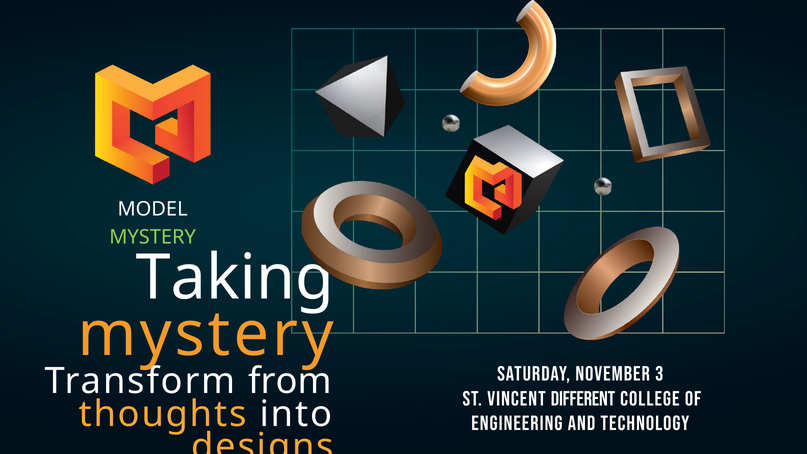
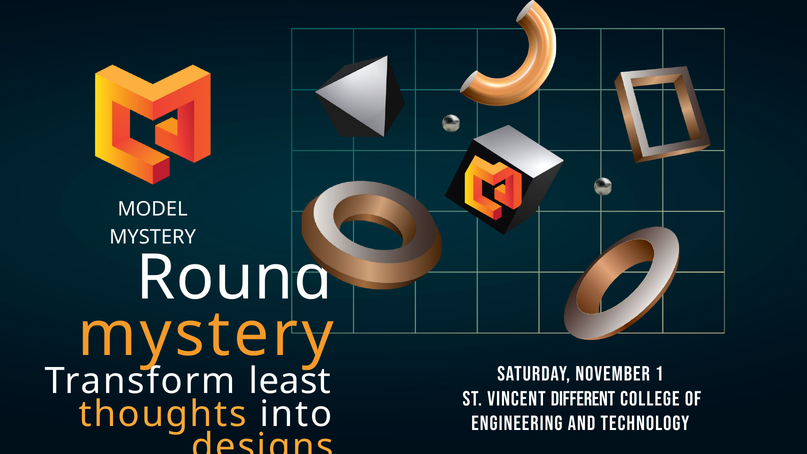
MYSTERY at (153, 237) colour: light green -> white
Taking: Taking -> Round
3: 3 -> 1
from: from -> least
